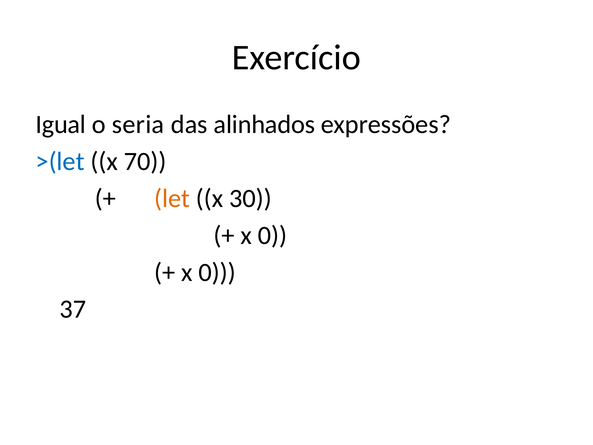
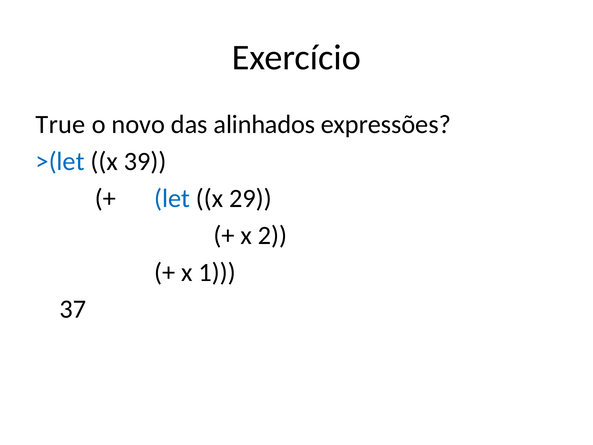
Igual: Igual -> True
seria: seria -> novo
70: 70 -> 39
let colour: orange -> blue
30: 30 -> 29
0 at (273, 235): 0 -> 2
0 at (217, 272): 0 -> 1
